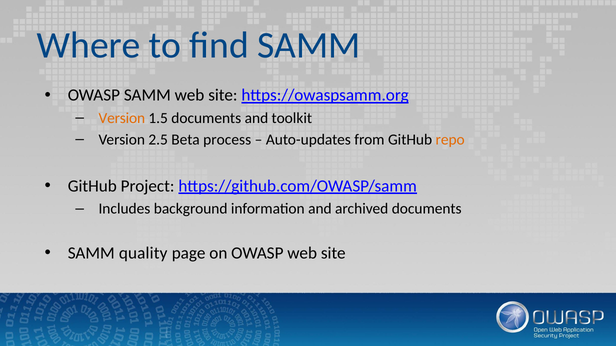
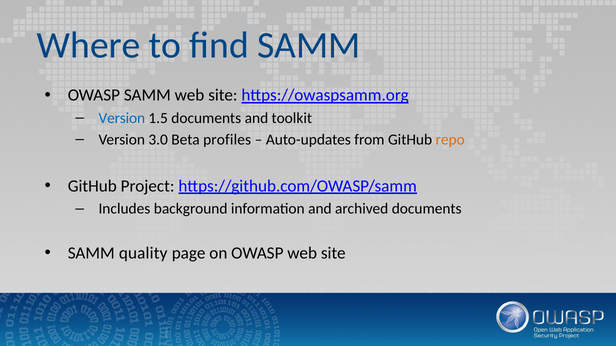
Version at (122, 118) colour: orange -> blue
2.5: 2.5 -> 3.0
process: process -> profiles
